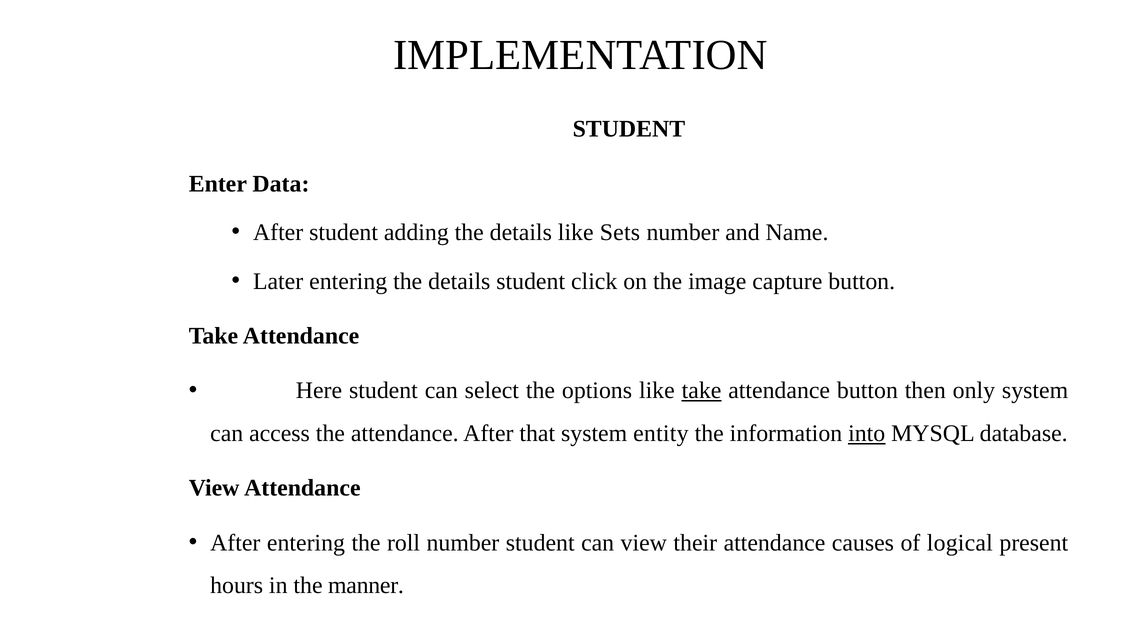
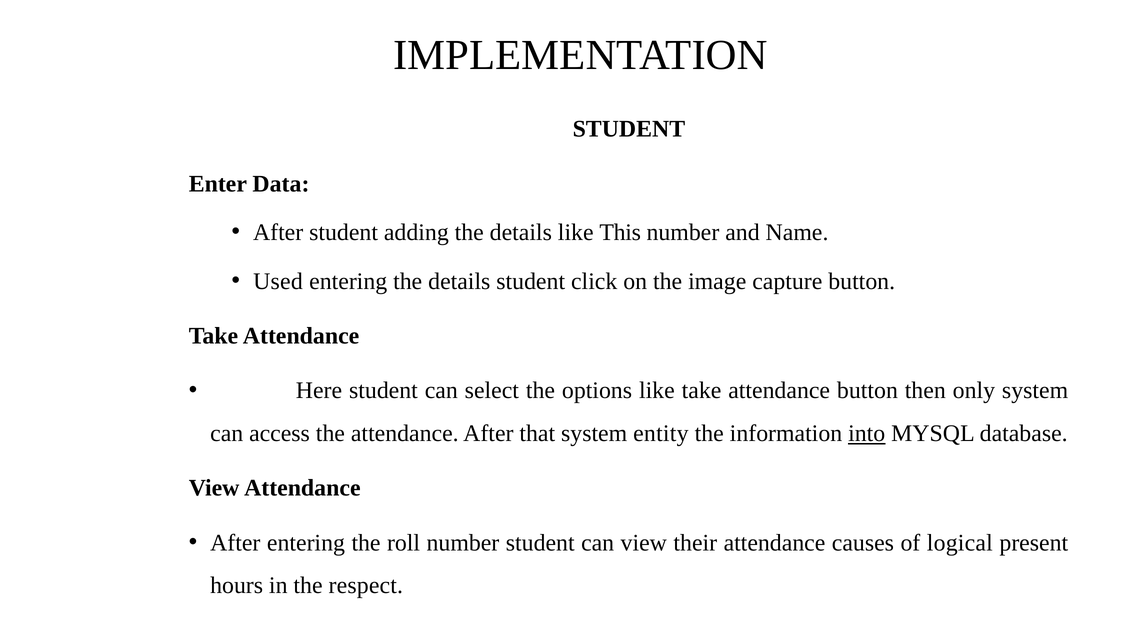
Sets: Sets -> This
Later: Later -> Used
take at (702, 391) underline: present -> none
manner: manner -> respect
